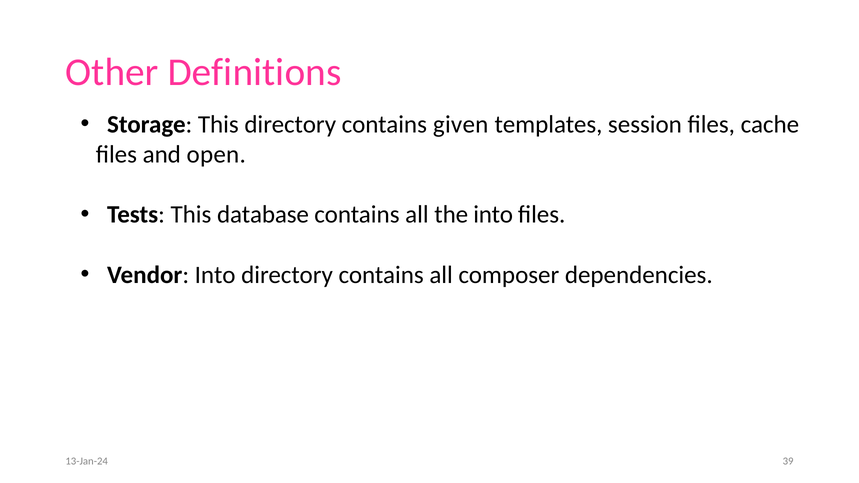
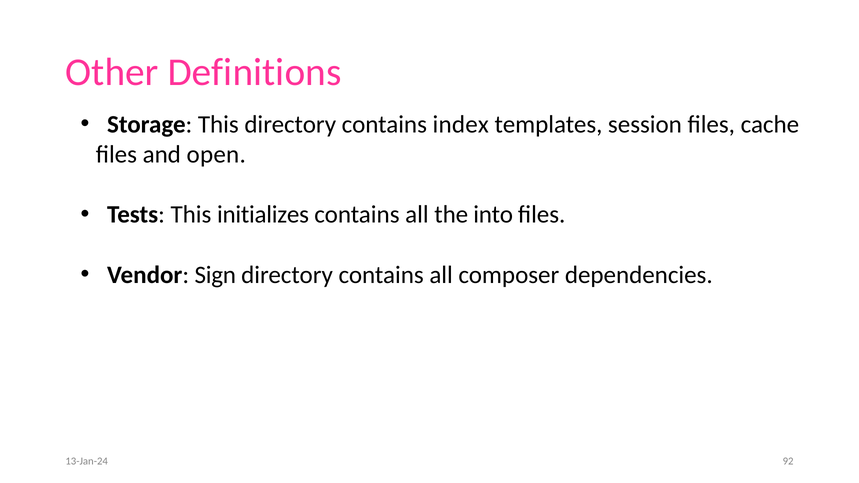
given: given -> index
database: database -> initializes
Vendor Into: Into -> Sign
39: 39 -> 92
